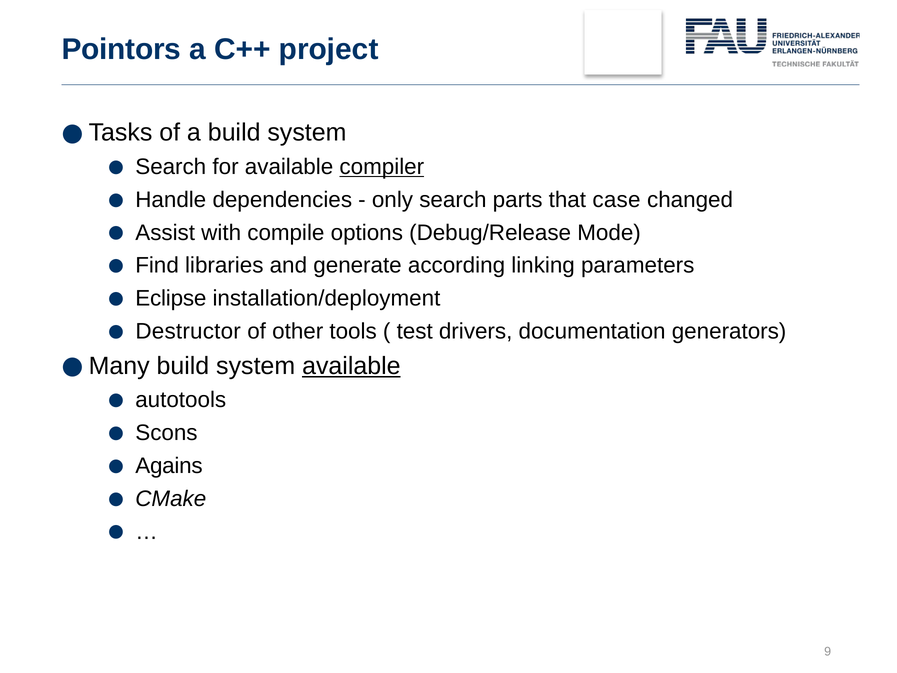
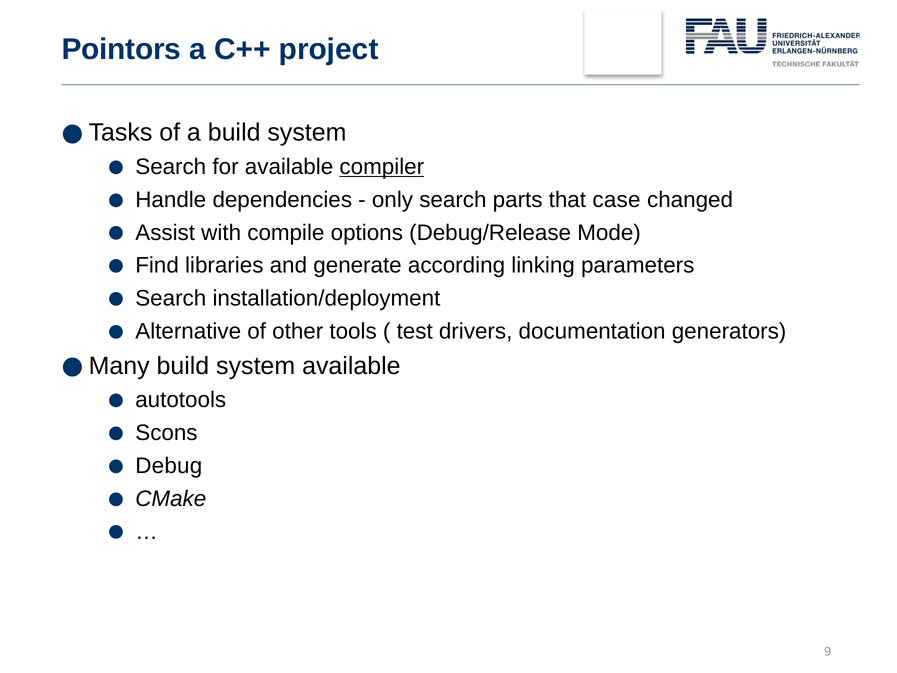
Eclipse at (171, 298): Eclipse -> Search
Destructor: Destructor -> Alternative
available at (351, 366) underline: present -> none
Agains: Agains -> Debug
